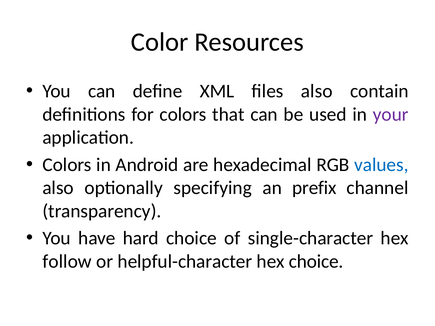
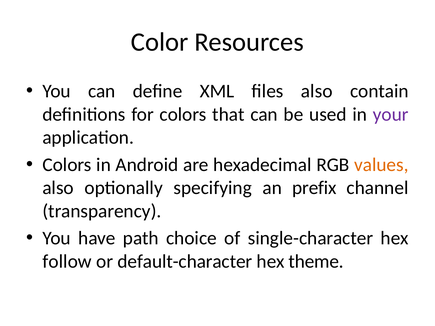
values colour: blue -> orange
hard: hard -> path
helpful-character: helpful-character -> default-character
hex choice: choice -> theme
